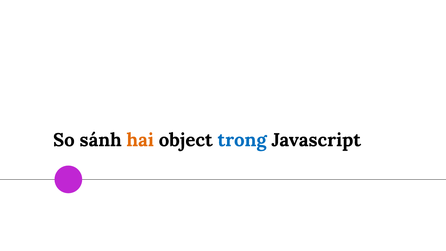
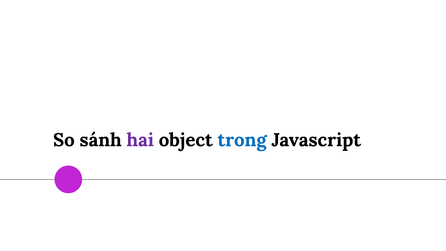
hai colour: orange -> purple
